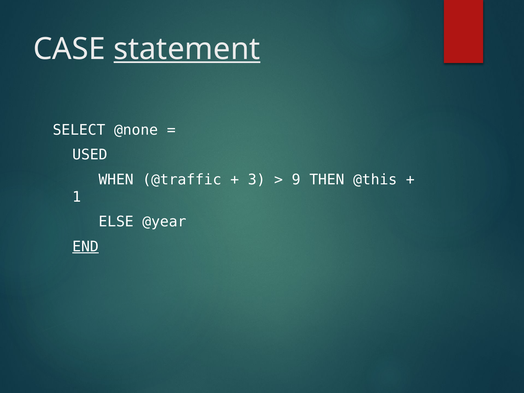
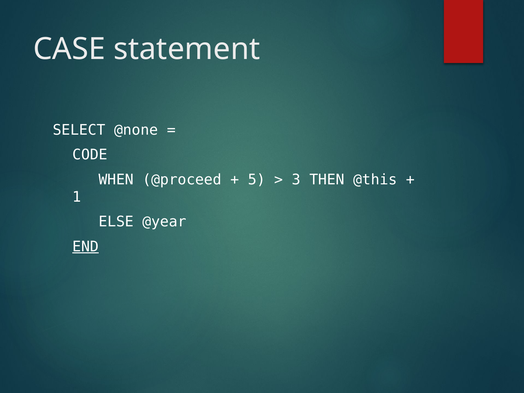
statement underline: present -> none
USED: USED -> CODE
@traffic: @traffic -> @proceed
3: 3 -> 5
9: 9 -> 3
